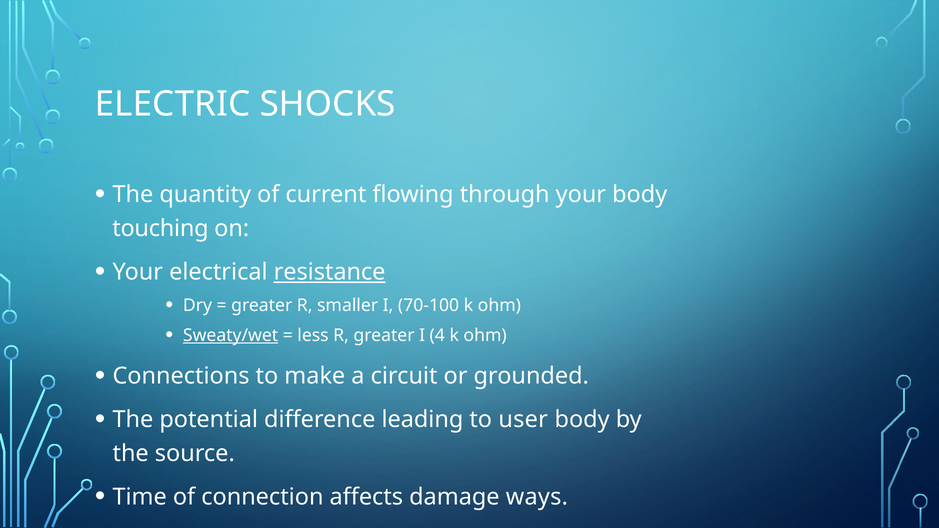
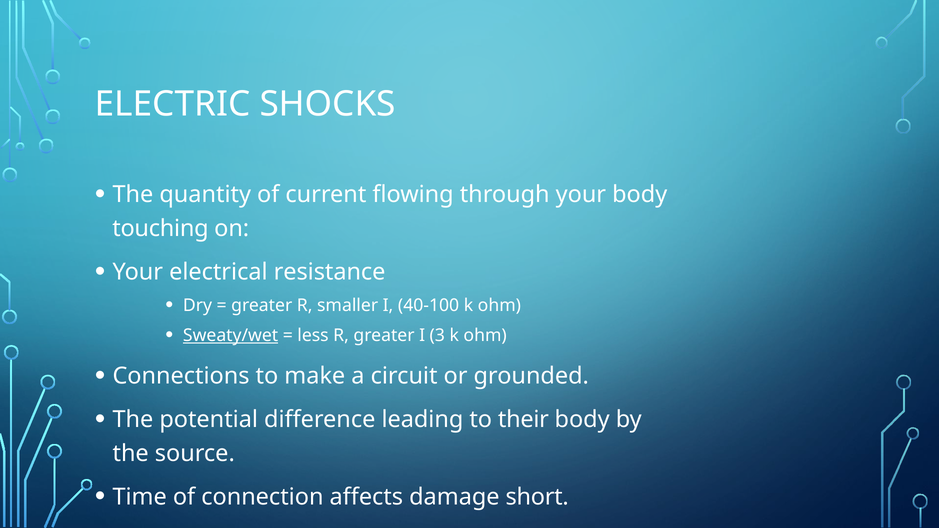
resistance underline: present -> none
70-100: 70-100 -> 40-100
4: 4 -> 3
user: user -> their
ways: ways -> short
